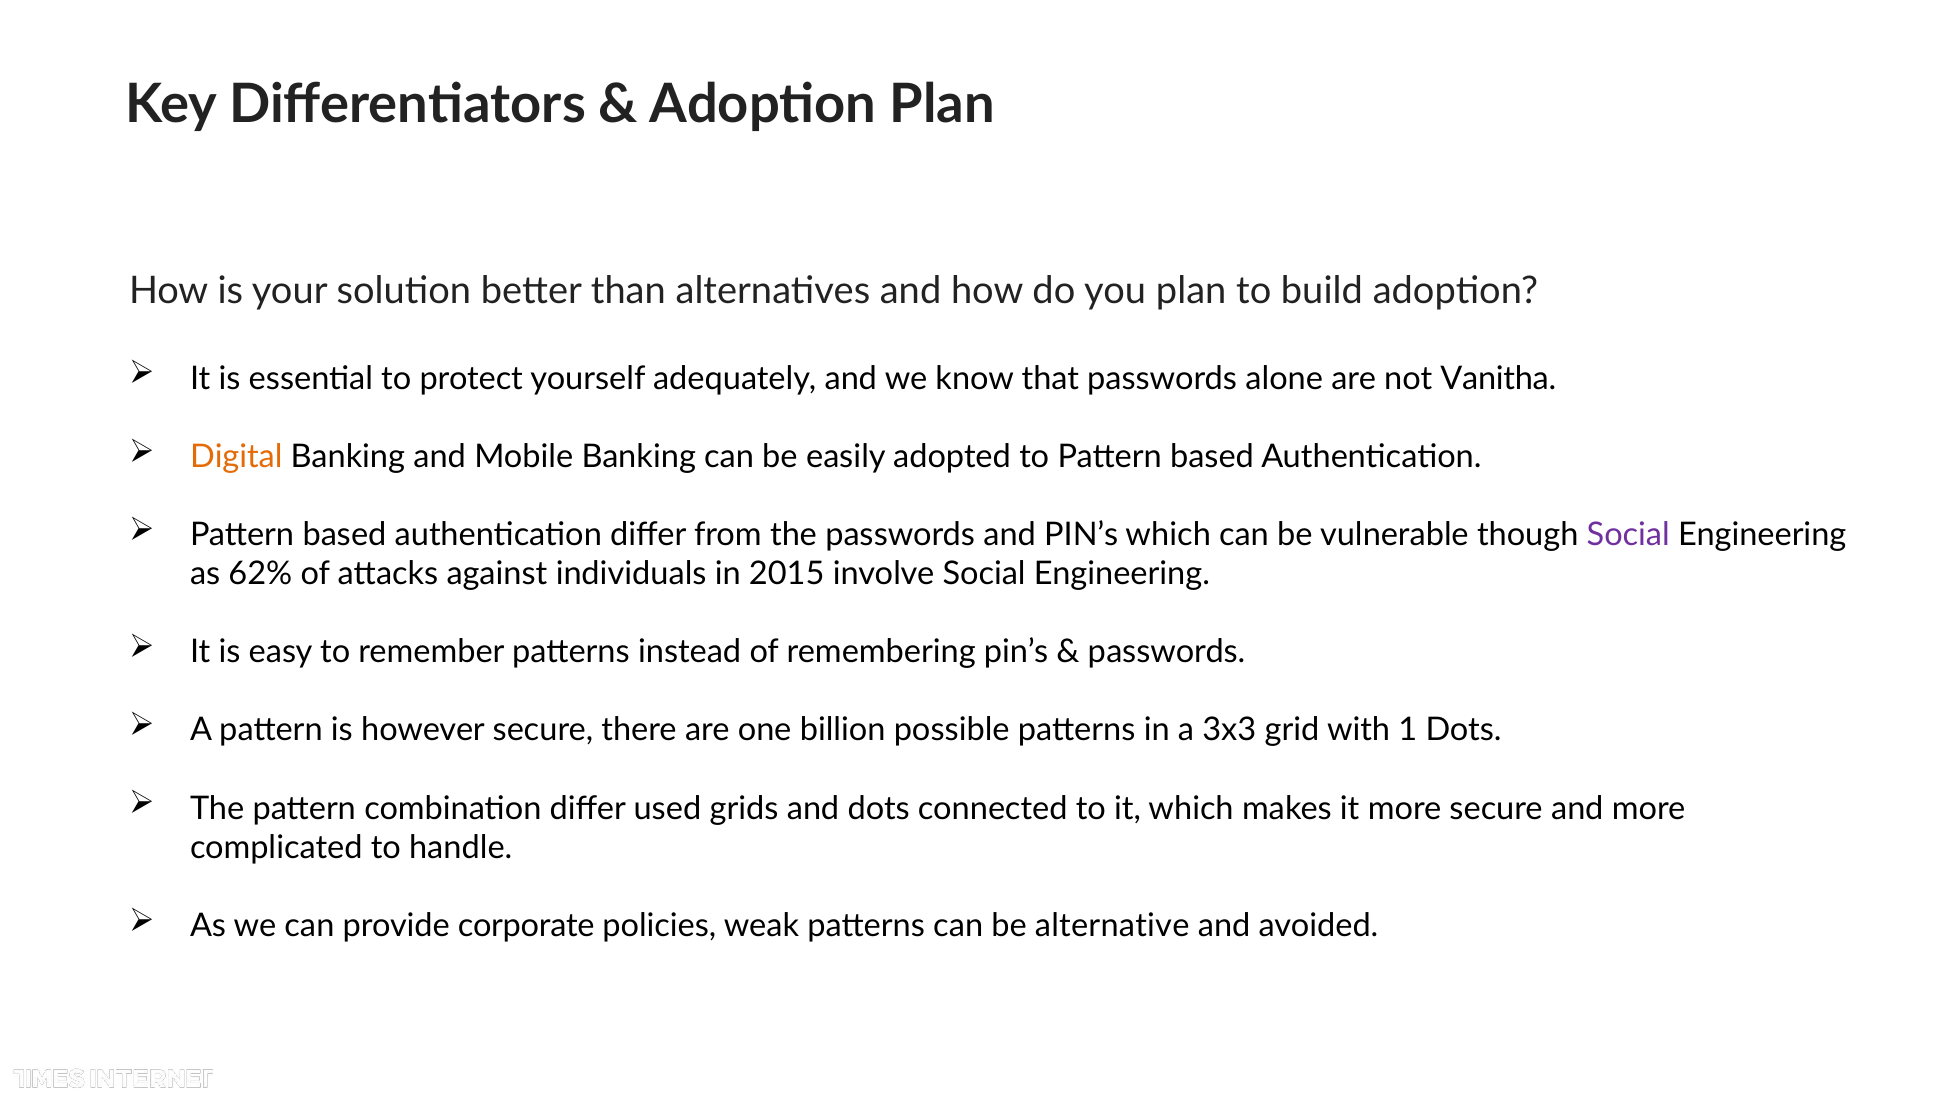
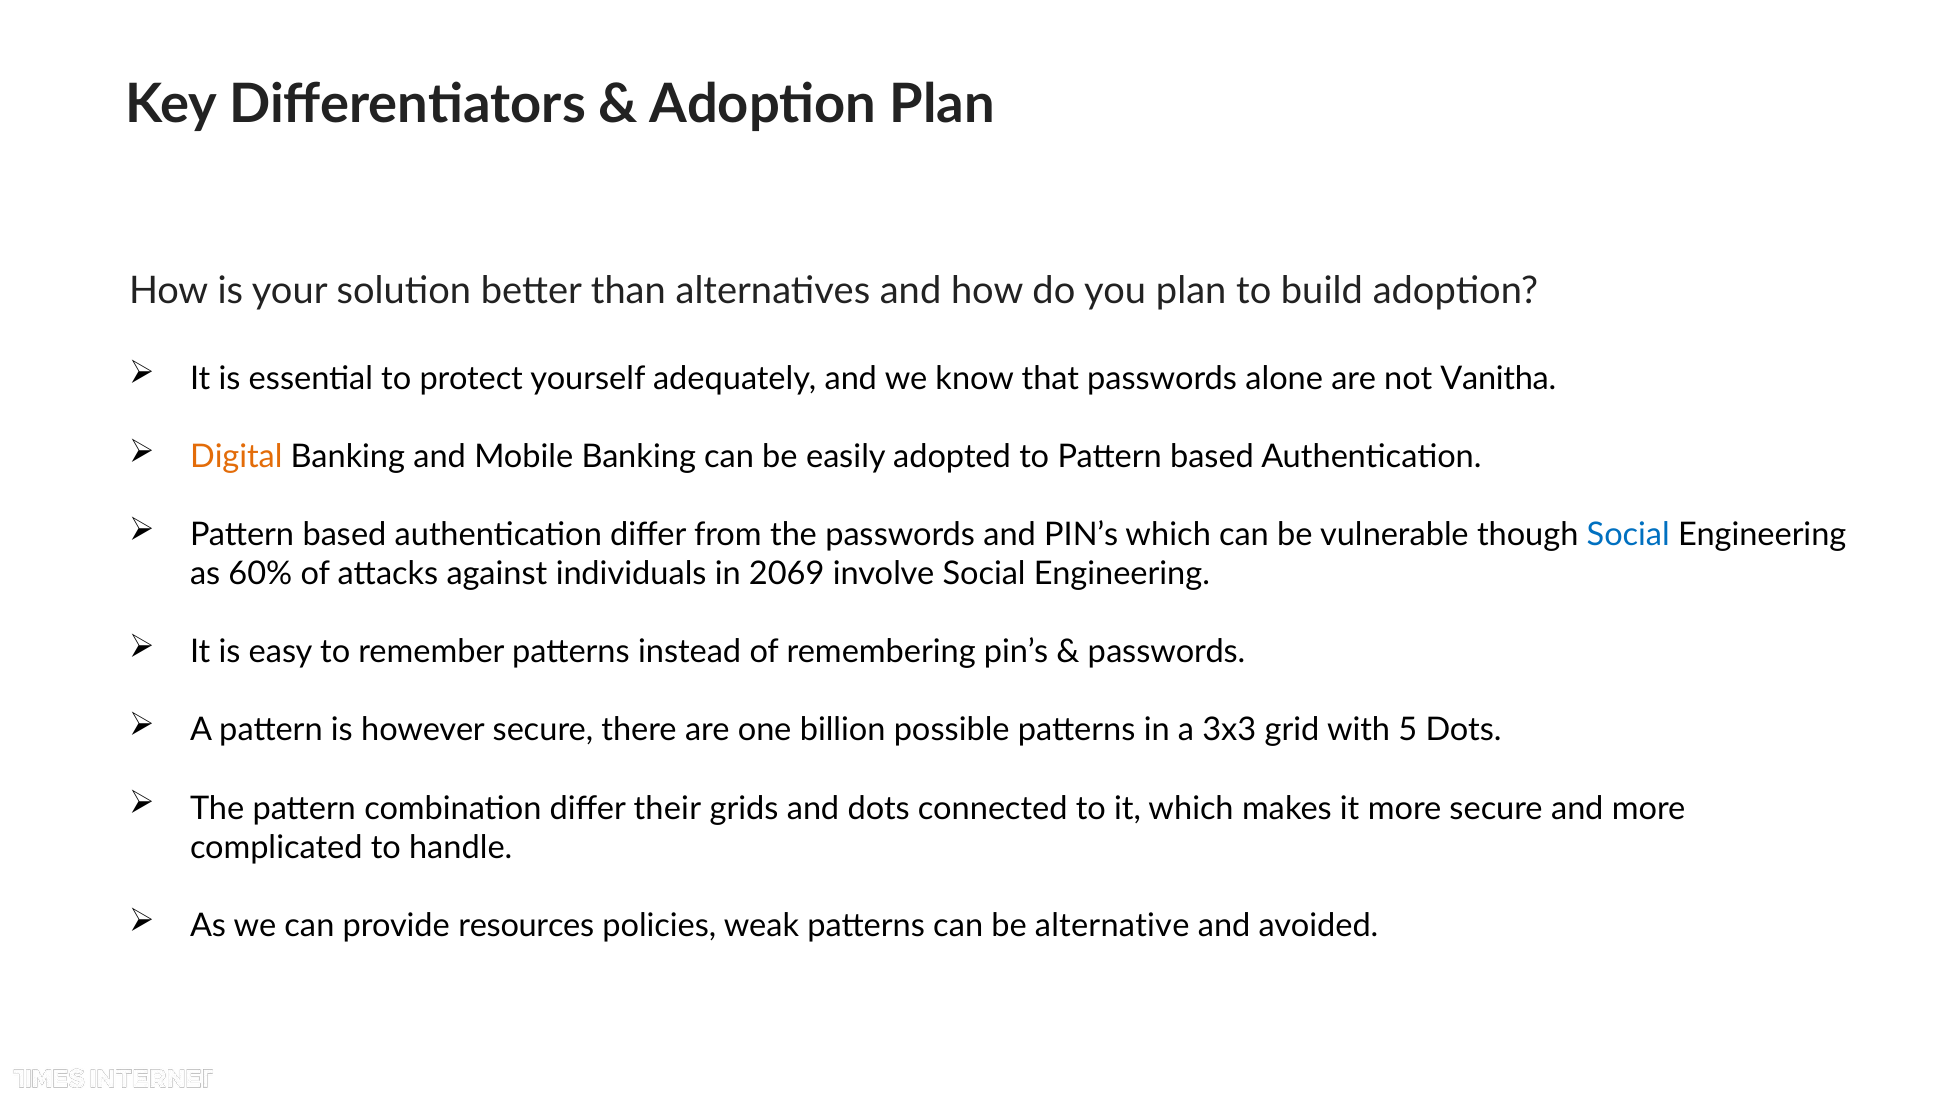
Social at (1628, 535) colour: purple -> blue
62%: 62% -> 60%
2015: 2015 -> 2069
1: 1 -> 5
used: used -> their
corporate: corporate -> resources
